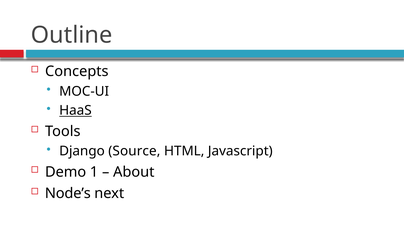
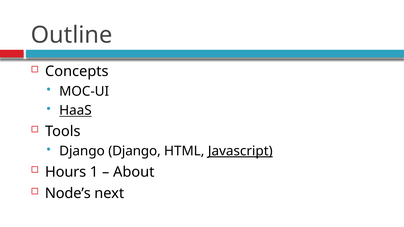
Django Source: Source -> Django
Javascript underline: none -> present
Demo: Demo -> Hours
